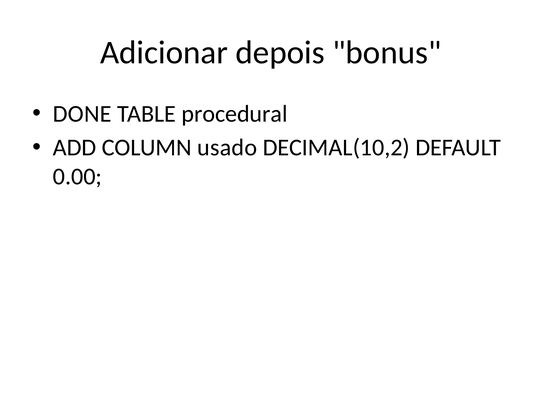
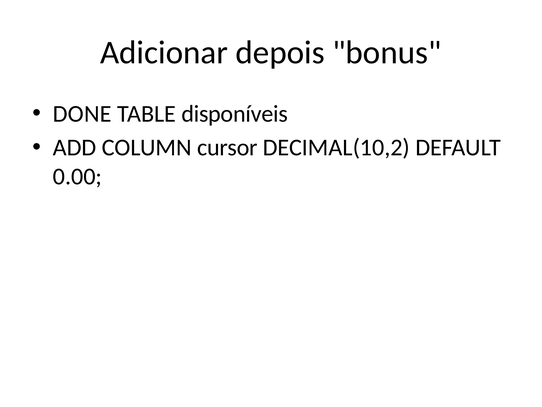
procedural: procedural -> disponíveis
usado: usado -> cursor
